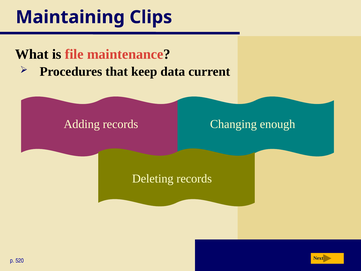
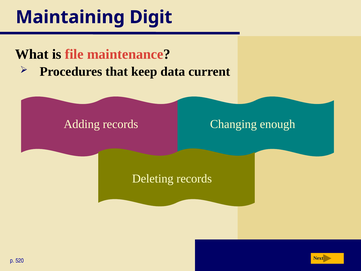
Clips: Clips -> Digit
